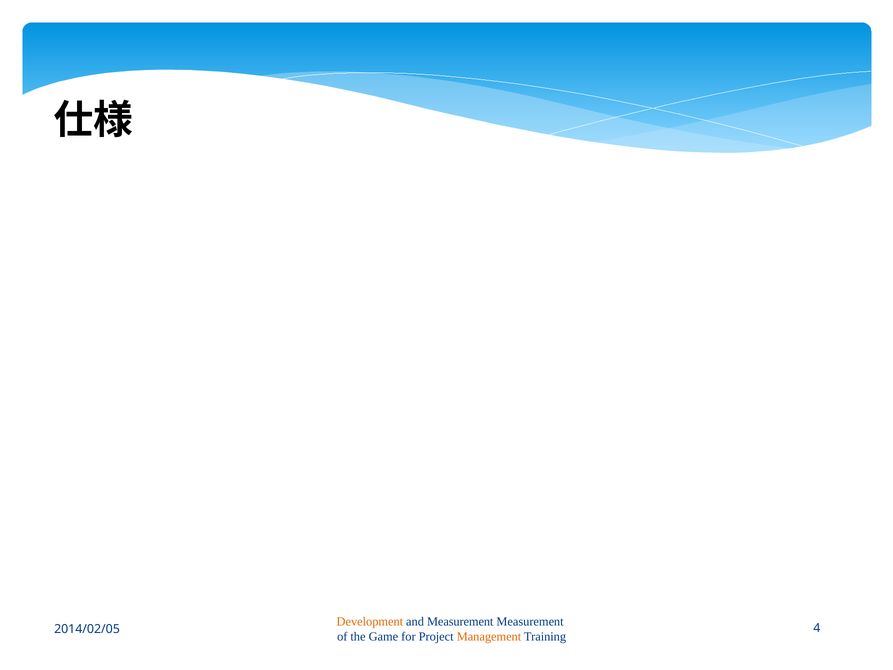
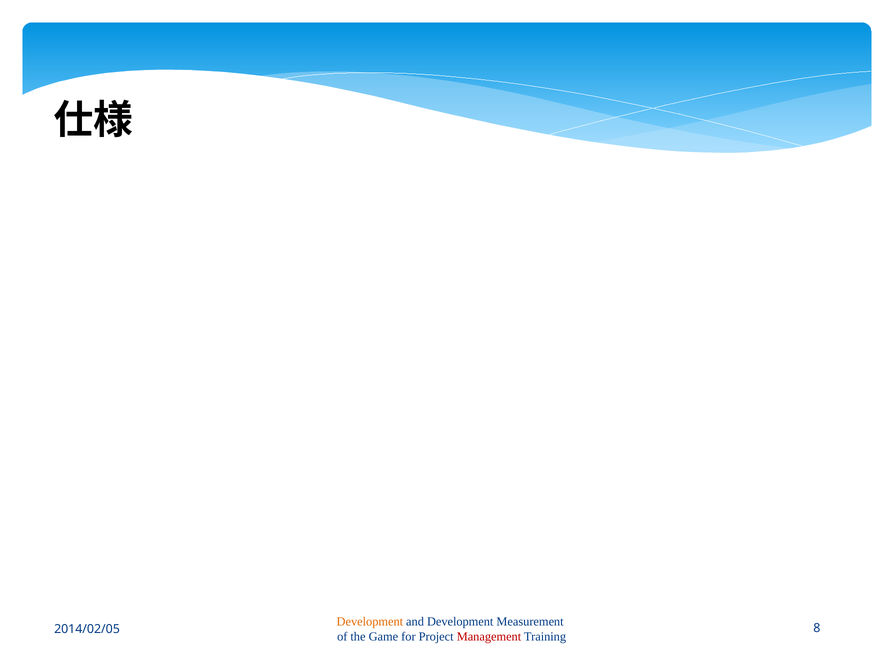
and Measurement: Measurement -> Development
Management colour: orange -> red
4: 4 -> 8
